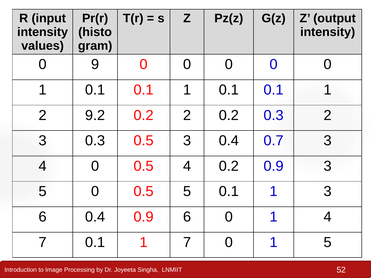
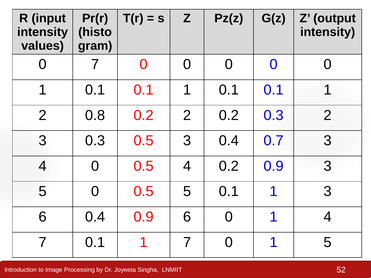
0 9: 9 -> 7
9.2: 9.2 -> 0.8
